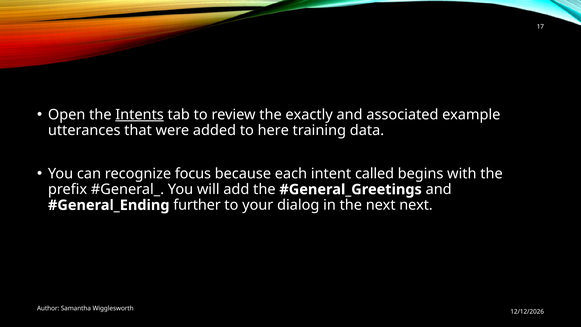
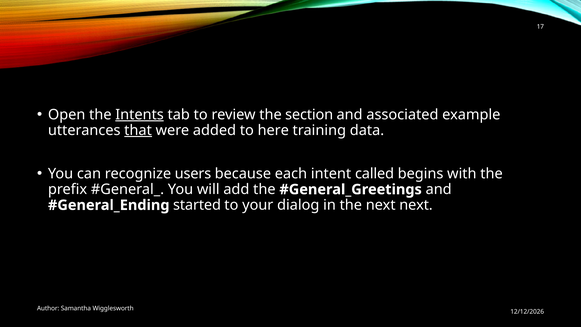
exactly: exactly -> section
that underline: none -> present
focus: focus -> users
further: further -> started
